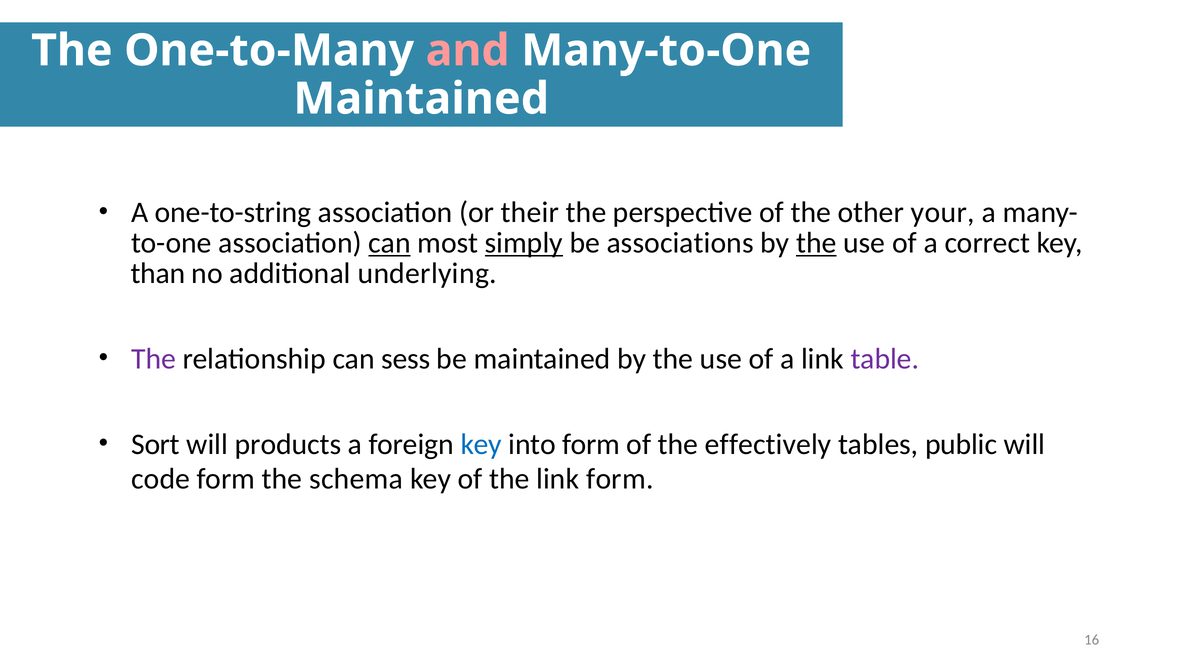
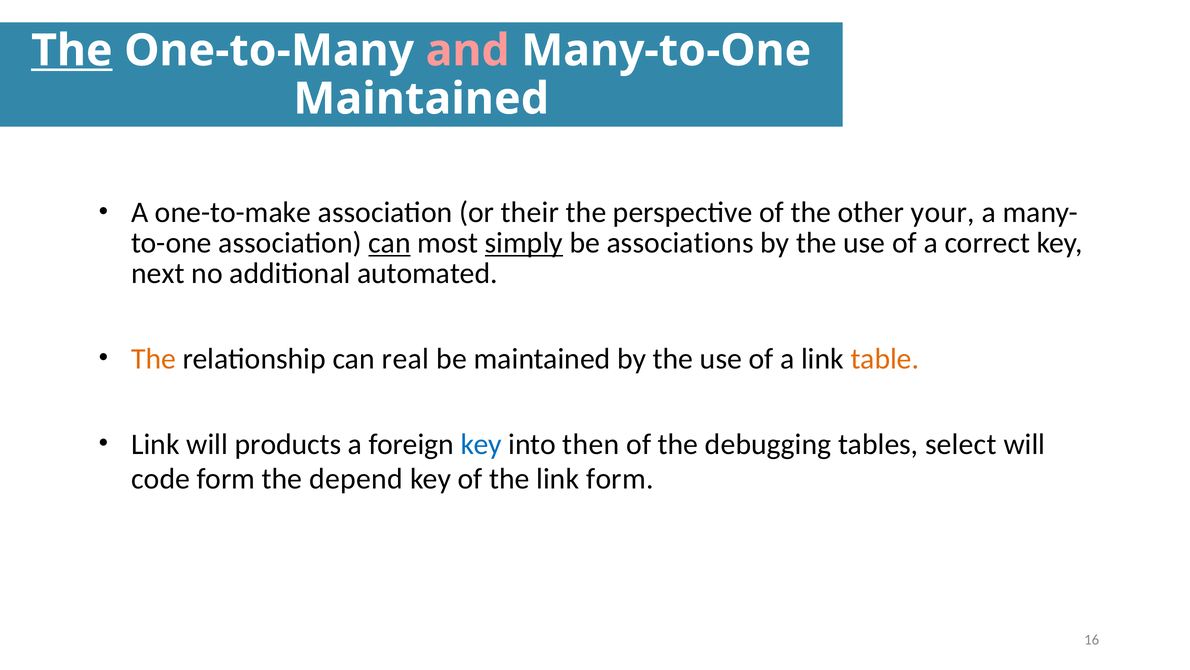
The at (72, 51) underline: none -> present
one-to-string: one-to-string -> one-to-make
the at (816, 243) underline: present -> none
than: than -> next
underlying: underlying -> automated
The at (154, 358) colour: purple -> orange
sess: sess -> real
table colour: purple -> orange
Sort at (156, 444): Sort -> Link
into form: form -> then
effectively: effectively -> debugging
public: public -> select
schema: schema -> depend
